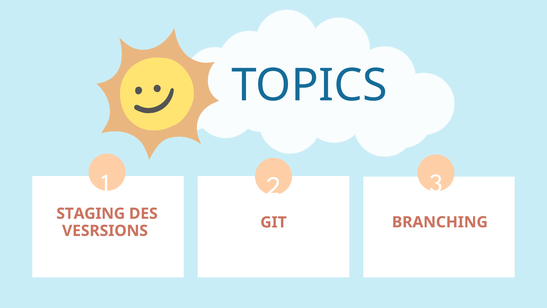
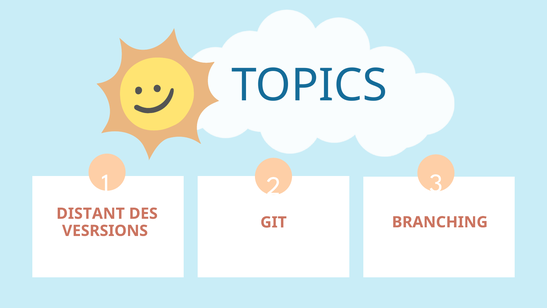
STAGING: STAGING -> DISTANT
